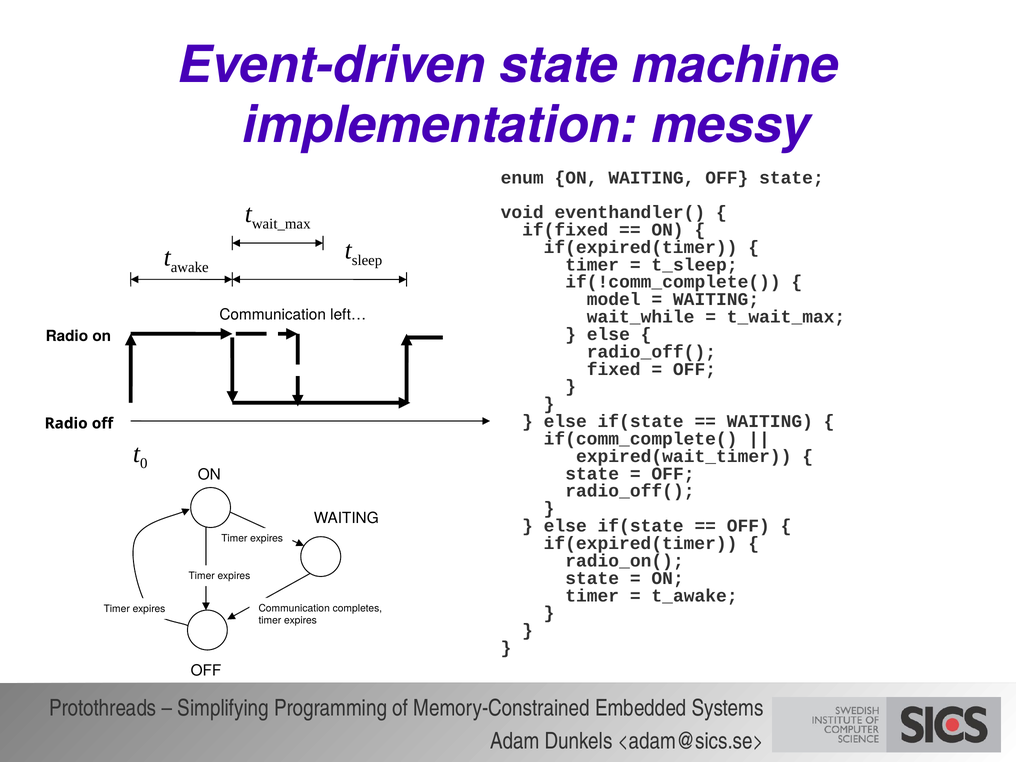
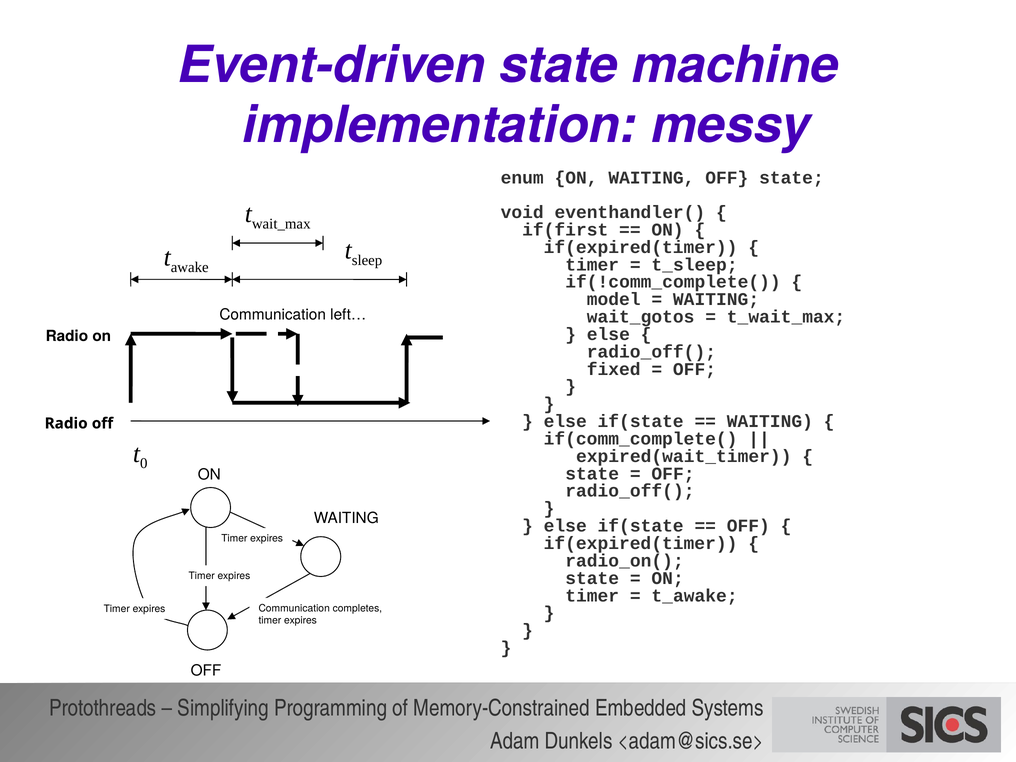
if(fixed: if(fixed -> if(first
wait_while: wait_while -> wait_gotos
